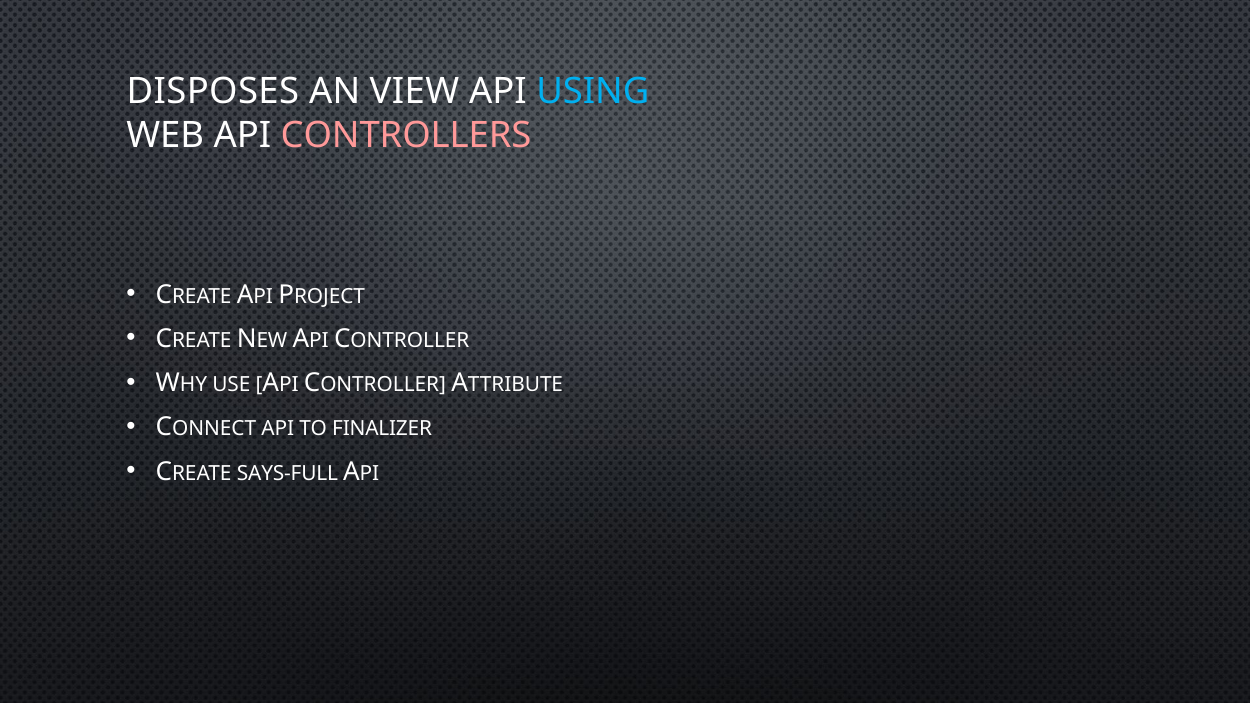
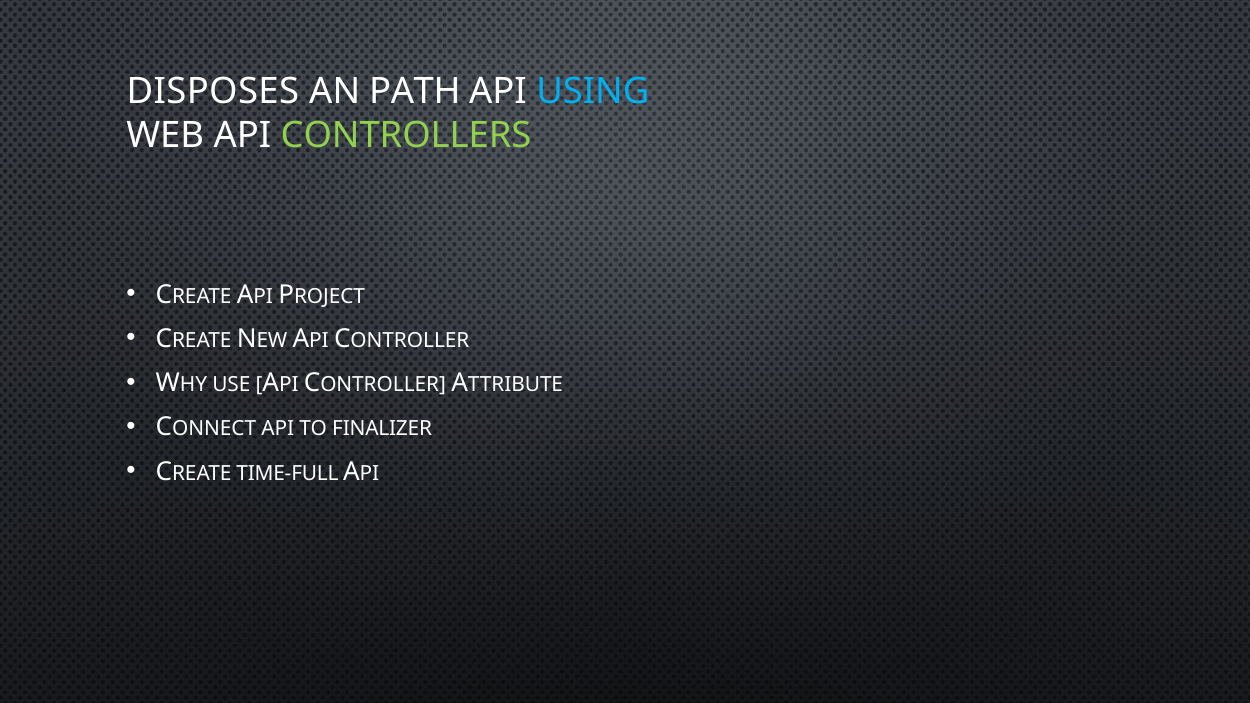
VIEW: VIEW -> PATH
CONTROLLERS colour: pink -> light green
SAYS-FULL: SAYS-FULL -> TIME-FULL
